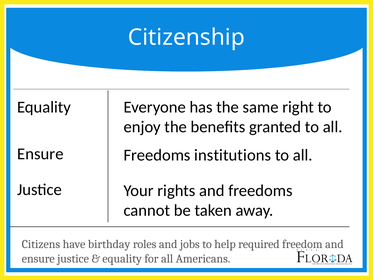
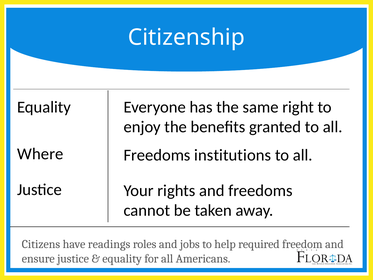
Ensure at (40, 154): Ensure -> Where
birthday: birthday -> readings
